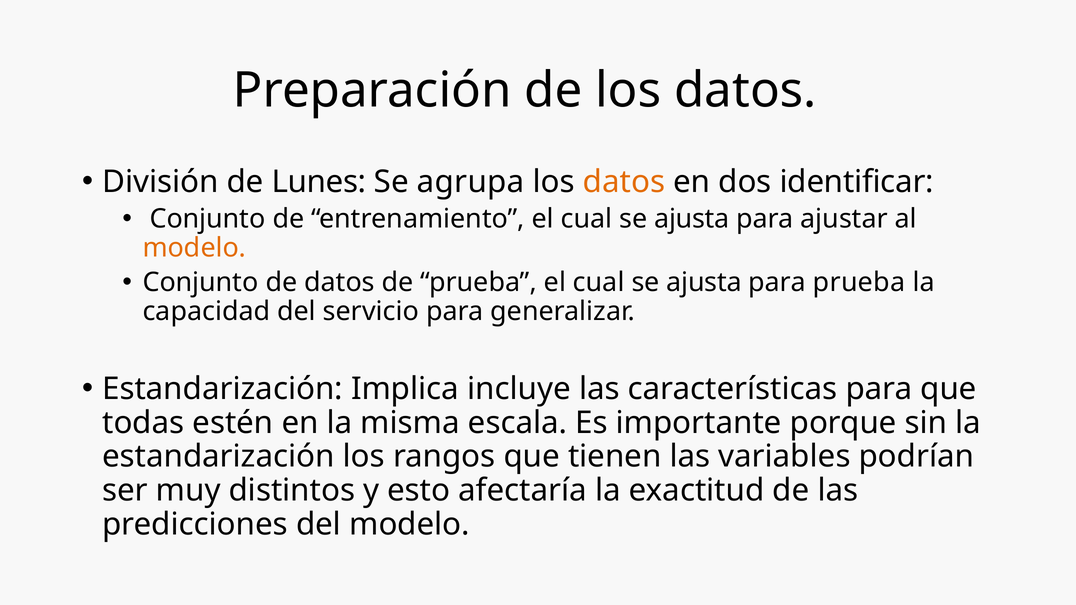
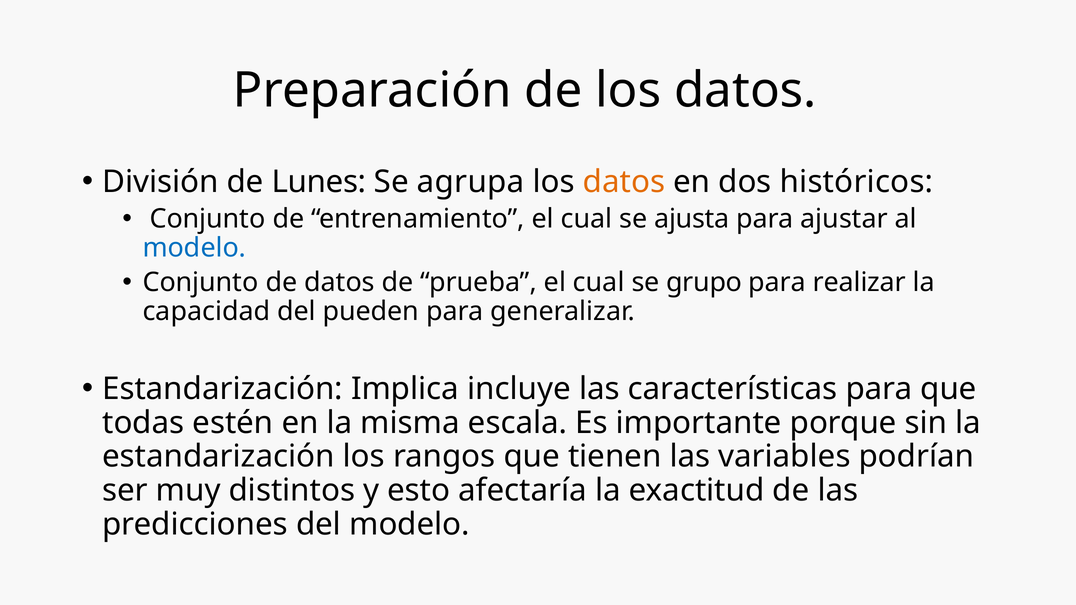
identificar: identificar -> históricos
modelo at (194, 248) colour: orange -> blue
ajusta at (704, 283): ajusta -> grupo
para prueba: prueba -> realizar
servicio: servicio -> pueden
